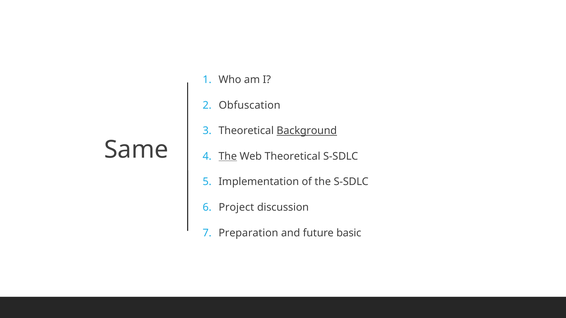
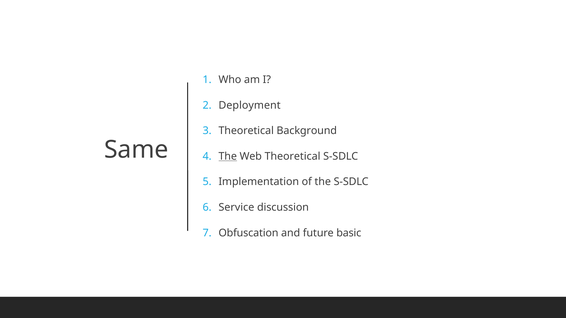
Obfuscation: Obfuscation -> Deployment
Background underline: present -> none
Project: Project -> Service
Preparation: Preparation -> Obfuscation
